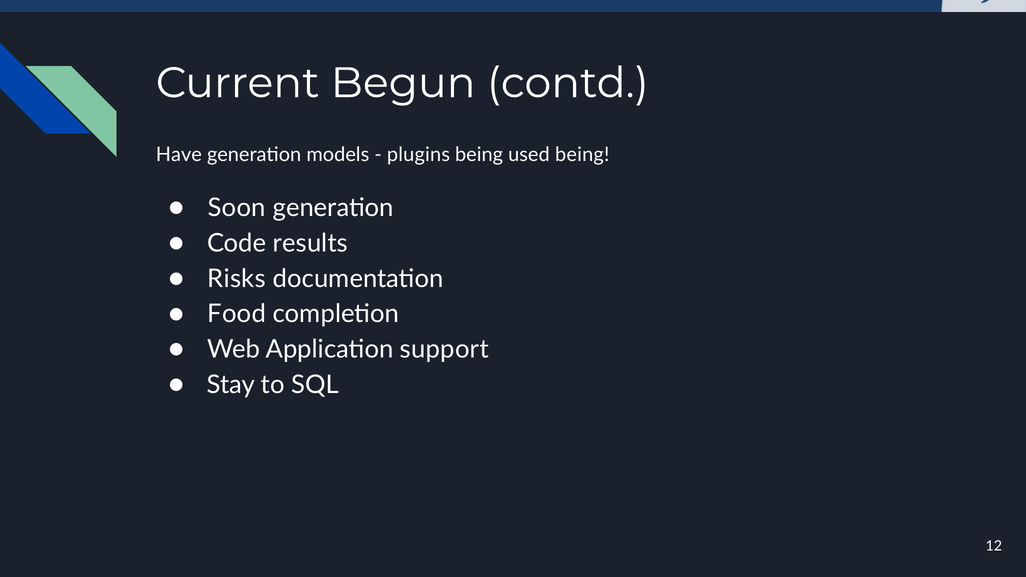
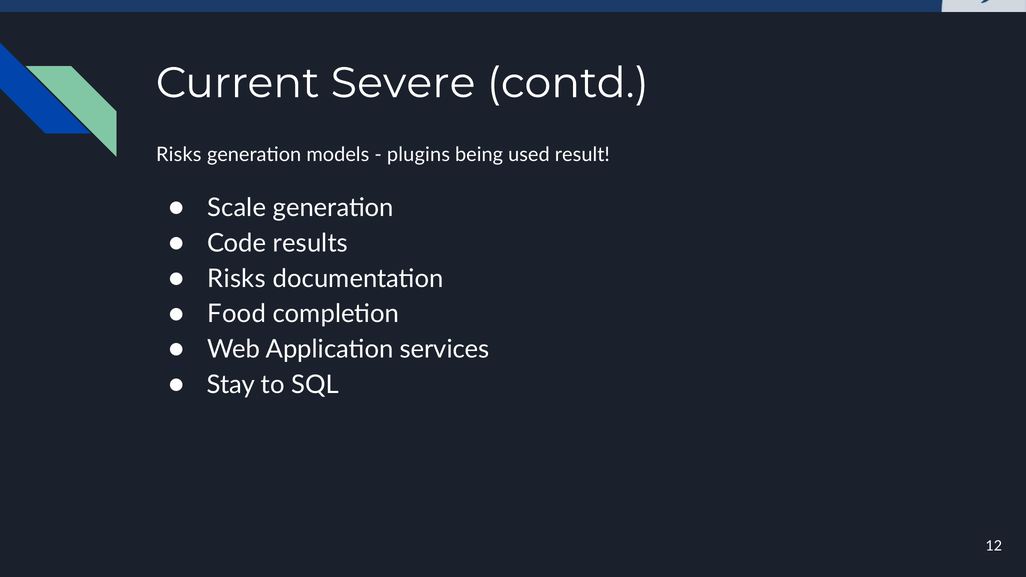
Begun: Begun -> Severe
Have at (179, 155): Have -> Risks
used being: being -> result
Soon: Soon -> Scale
support: support -> services
